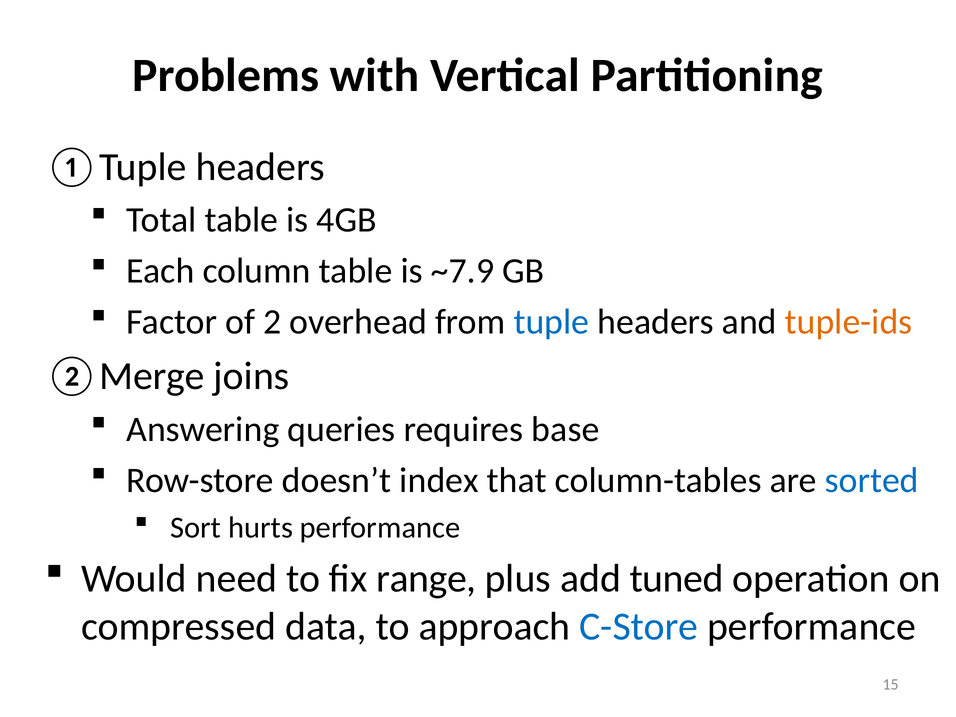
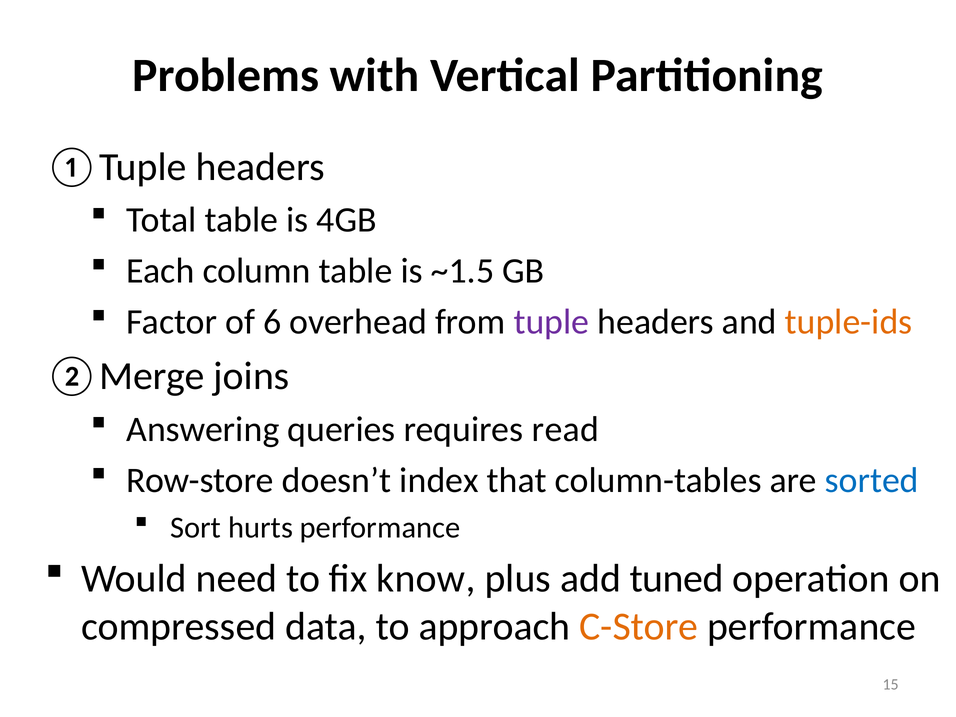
~7.9: ~7.9 -> ~1.5
2: 2 -> 6
tuple colour: blue -> purple
base: base -> read
range: range -> know
C-Store colour: blue -> orange
